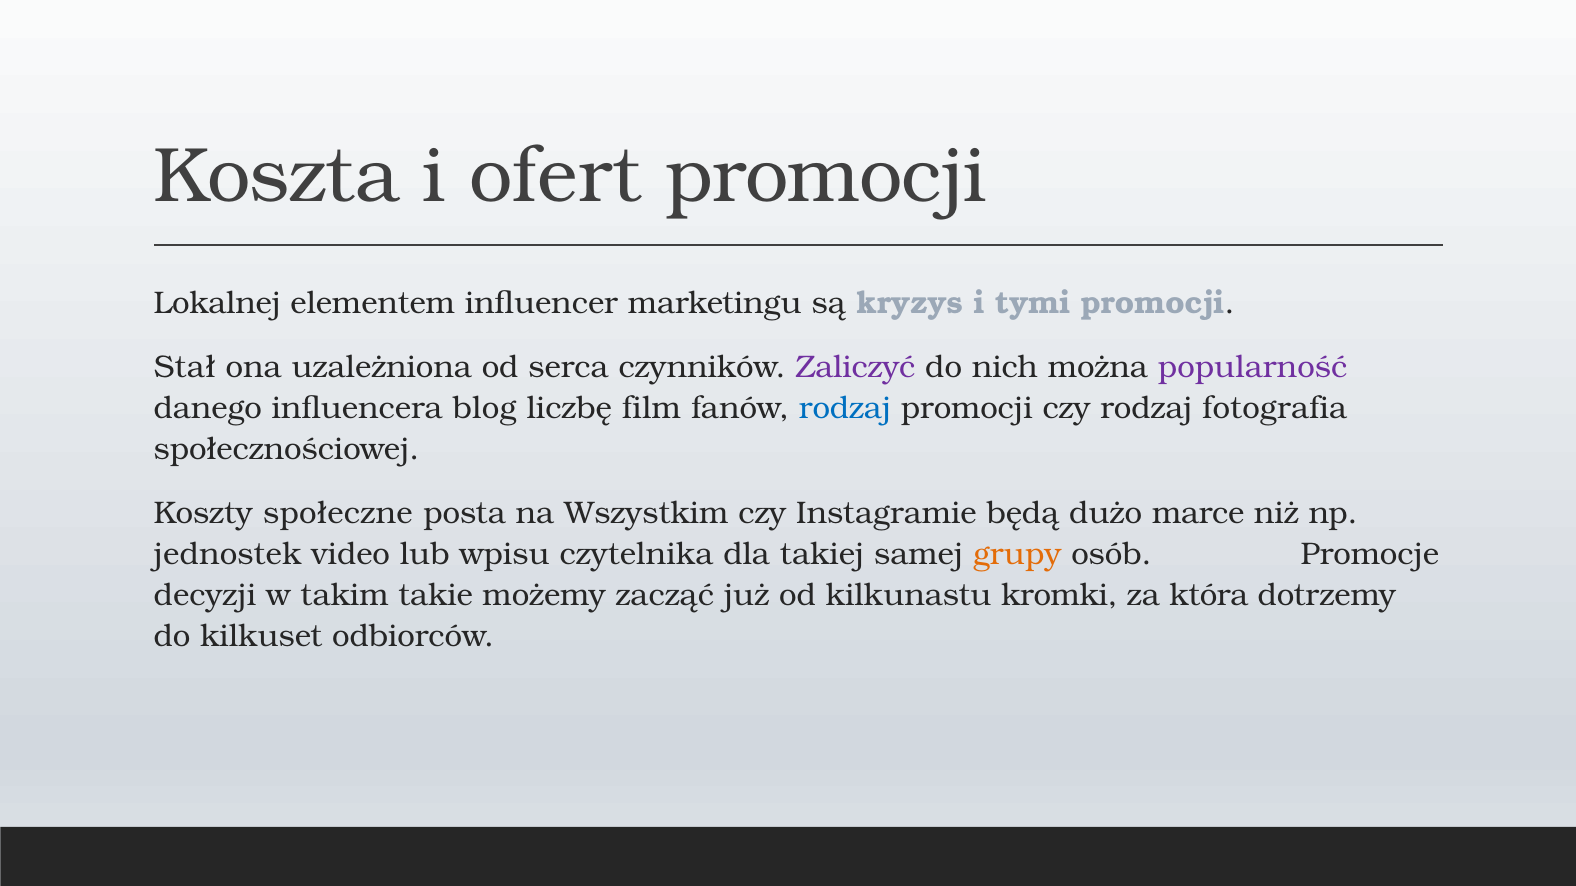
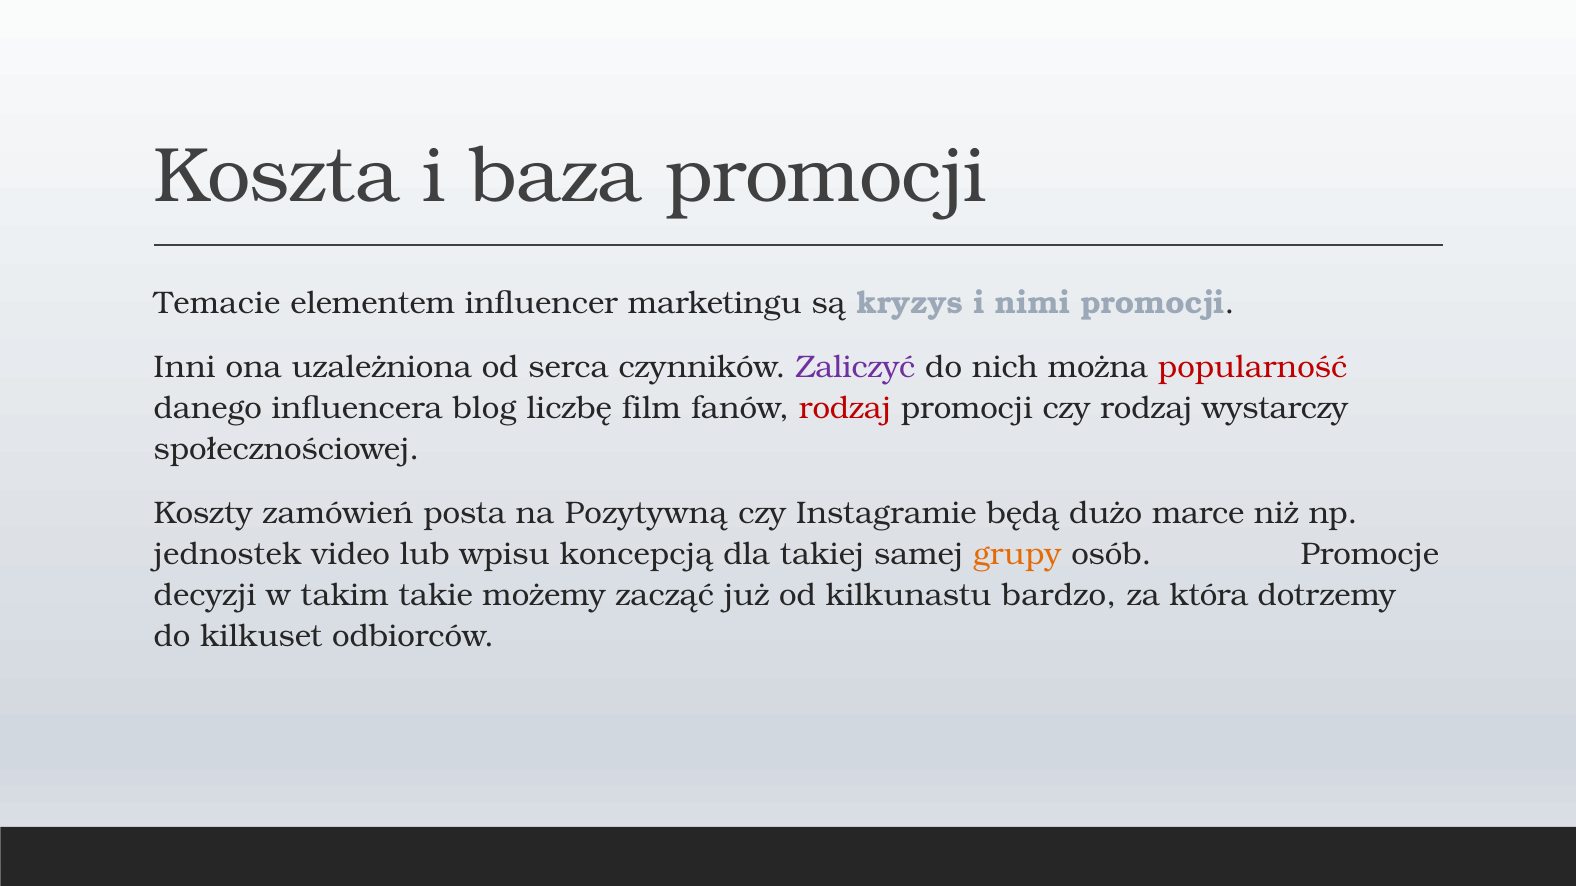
ofert: ofert -> baza
Lokalnej: Lokalnej -> Temacie
tymi: tymi -> nimi
Stał: Stał -> Inni
popularność colour: purple -> red
rodzaj at (845, 408) colour: blue -> red
fotografia: fotografia -> wystarczy
społeczne: społeczne -> zamówień
Wszystkim: Wszystkim -> Pozytywną
czytelnika: czytelnika -> koncepcją
kromki: kromki -> bardzo
